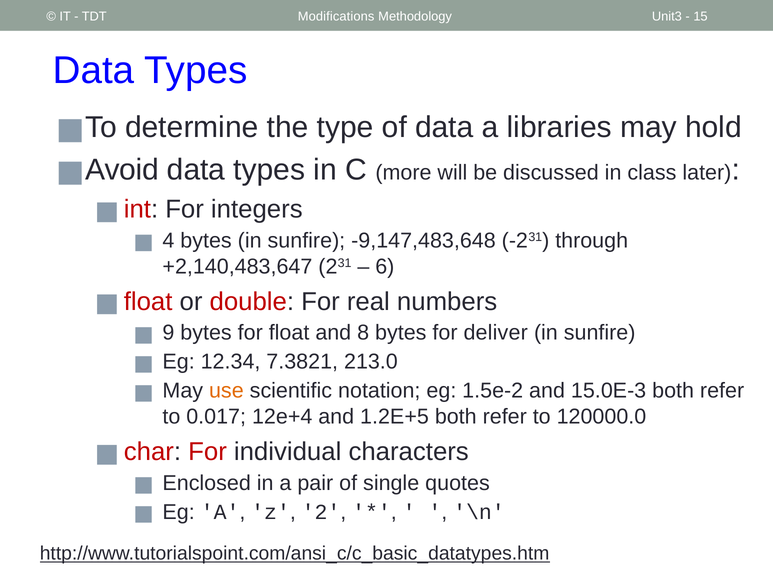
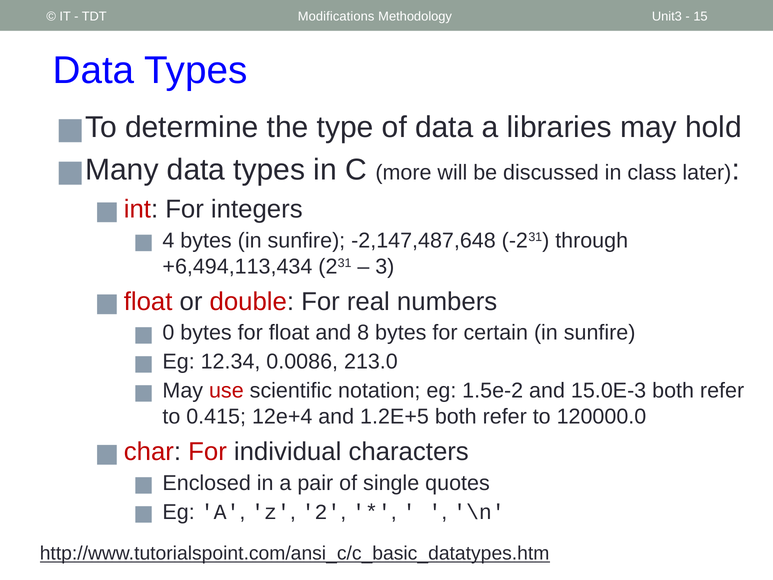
Avoid: Avoid -> Many
-9,147,483,648: -9,147,483,648 -> -2,147,487,648
+2,140,483,647: +2,140,483,647 -> +6,494,113,434
6: 6 -> 3
9: 9 -> 0
deliver: deliver -> certain
7.3821: 7.3821 -> 0.0086
use colour: orange -> red
0.017: 0.017 -> 0.415
